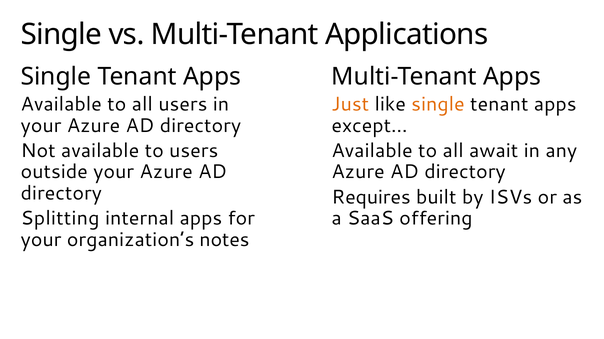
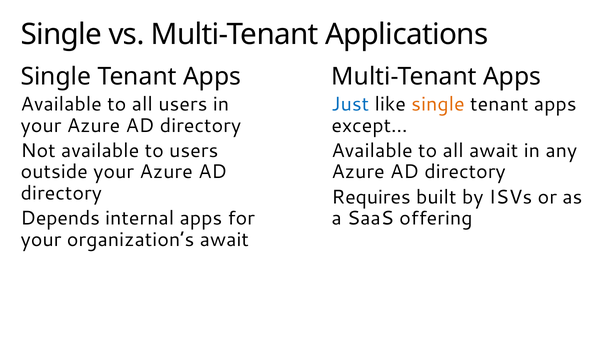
Just colour: orange -> blue
Splitting: Splitting -> Depends
organization’s notes: notes -> await
